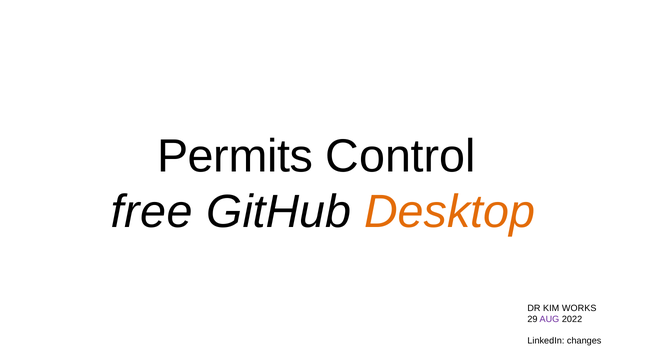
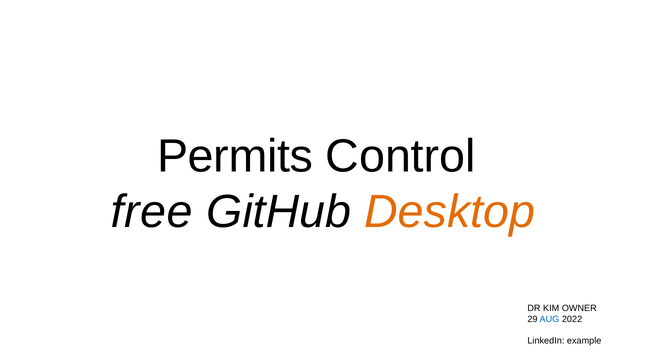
WORKS: WORKS -> OWNER
AUG colour: purple -> blue
changes: changes -> example
